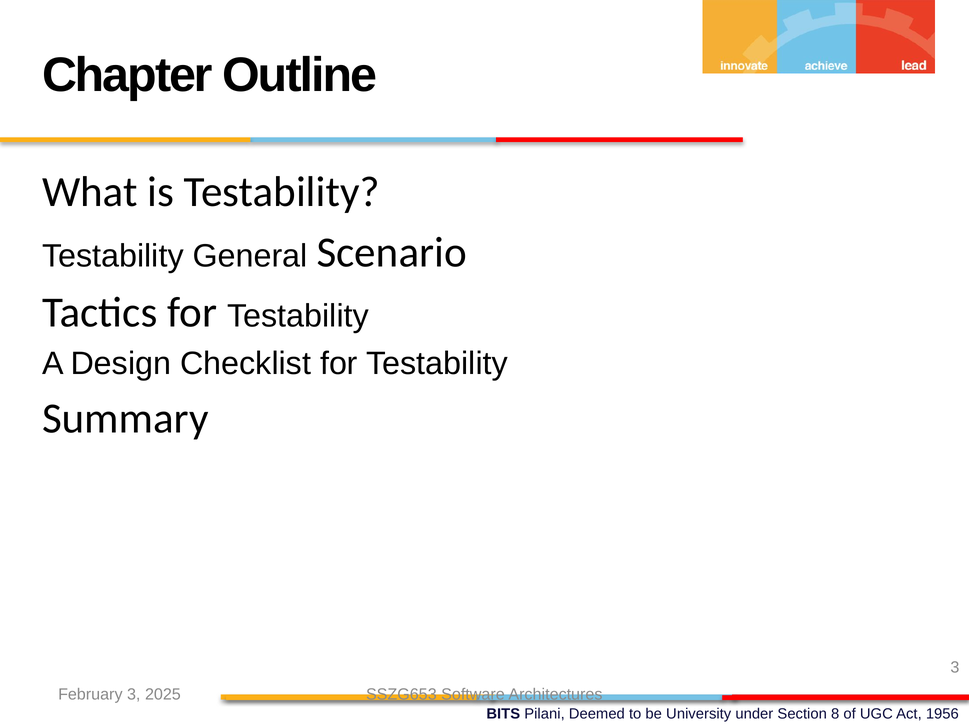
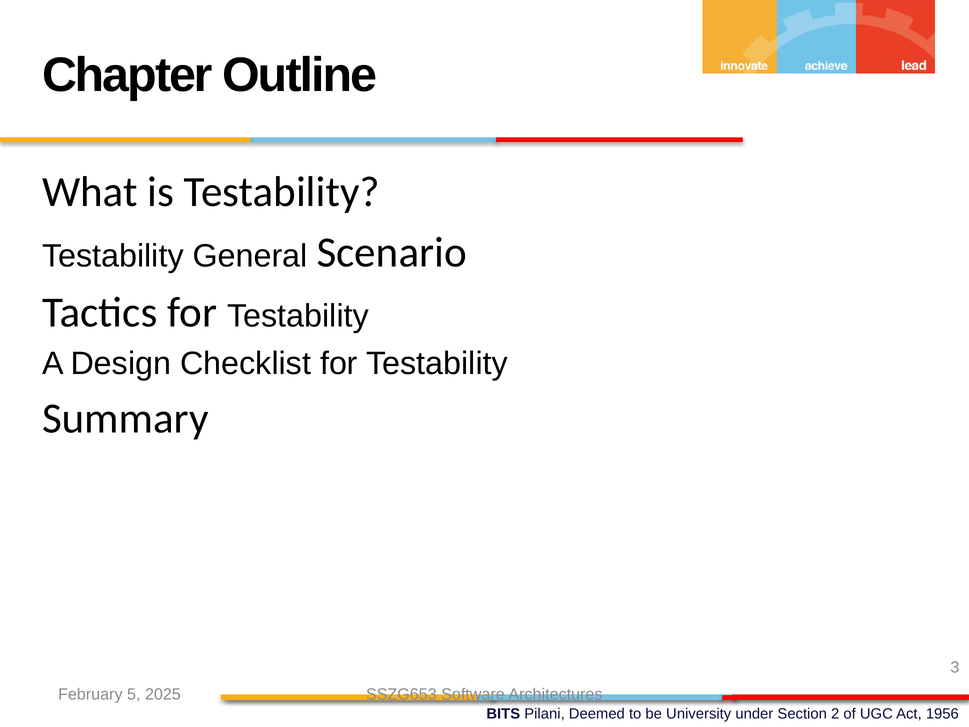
February 3: 3 -> 5
8: 8 -> 2
